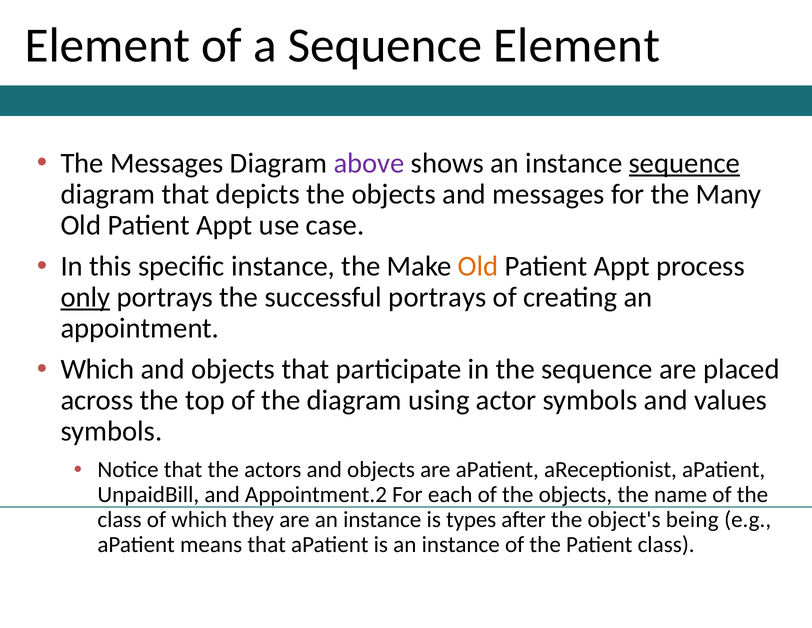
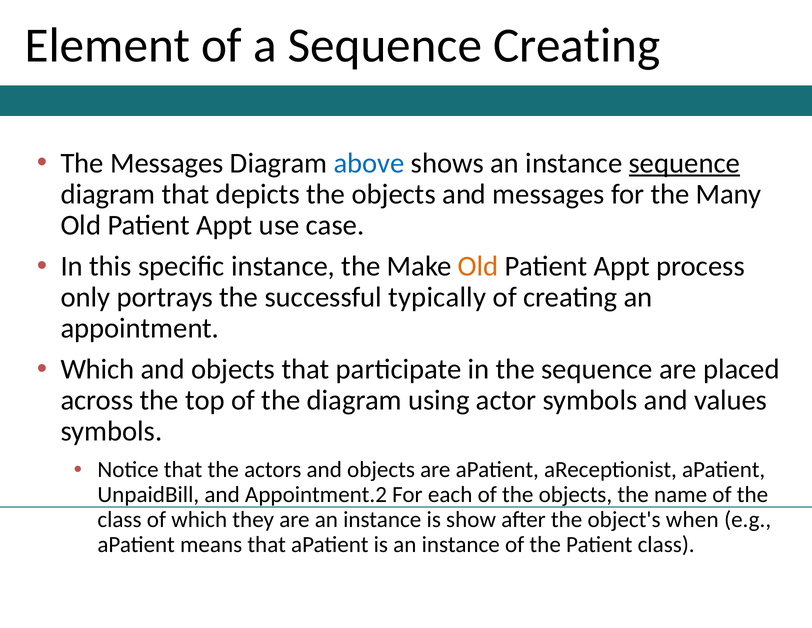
Sequence Element: Element -> Creating
above colour: purple -> blue
only underline: present -> none
successful portrays: portrays -> typically
types: types -> show
being: being -> when
